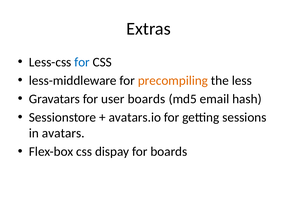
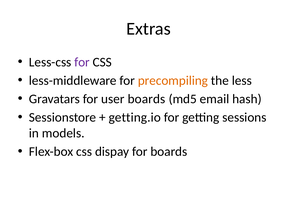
for at (82, 62) colour: blue -> purple
avatars.io: avatars.io -> getting.io
avatars: avatars -> models
